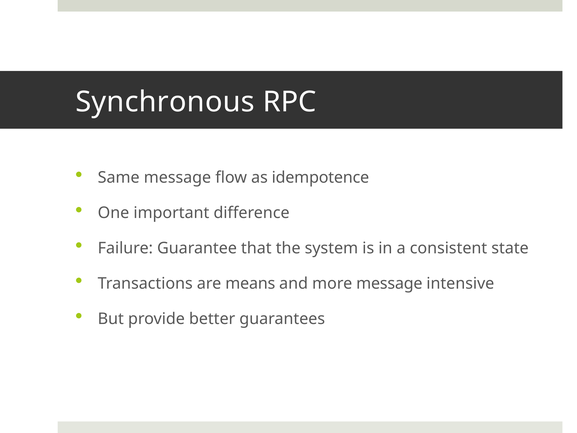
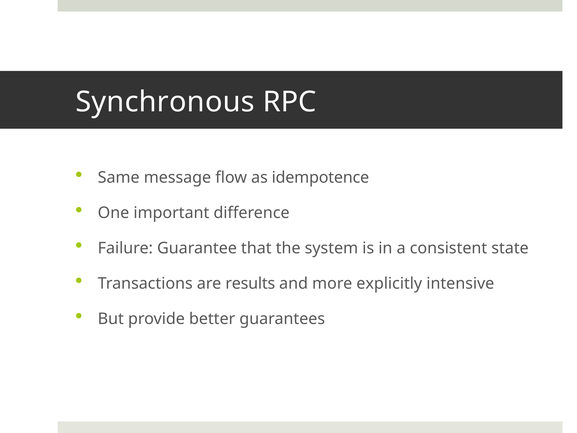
means: means -> results
more message: message -> explicitly
